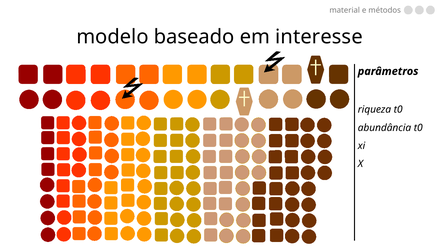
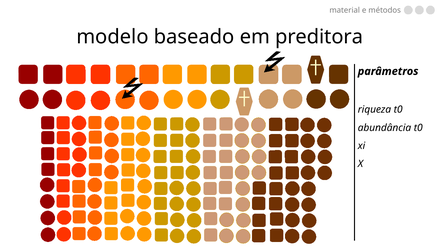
interesse: interesse -> preditora
